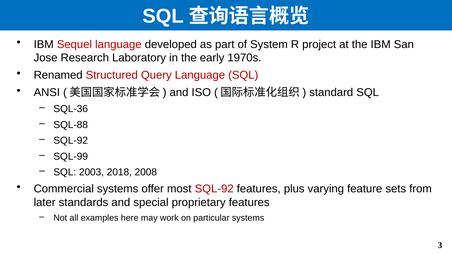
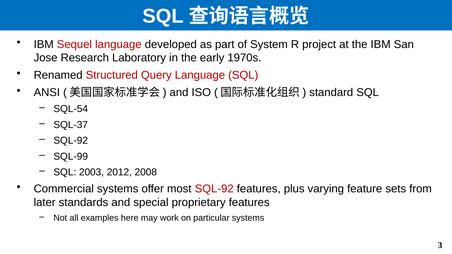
SQL-36: SQL-36 -> SQL-54
SQL-88: SQL-88 -> SQL-37
2018: 2018 -> 2012
